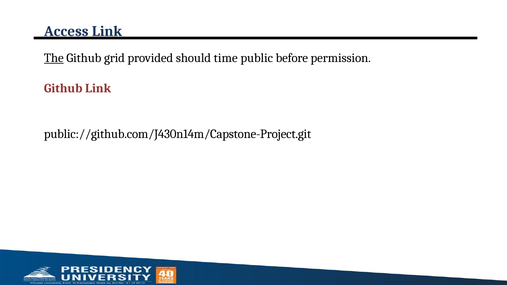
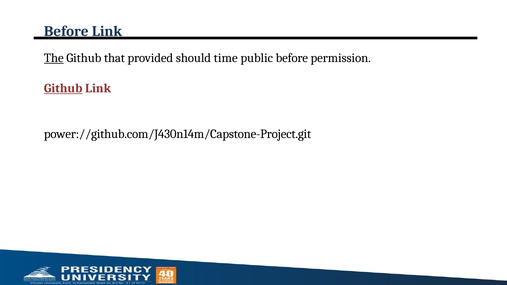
Access at (66, 31): Access -> Before
grid: grid -> that
Github at (63, 88) underline: none -> present
public://github.com/J430n14m/Capstone-Project.git: public://github.com/J430n14m/Capstone-Project.git -> power://github.com/J430n14m/Capstone-Project.git
